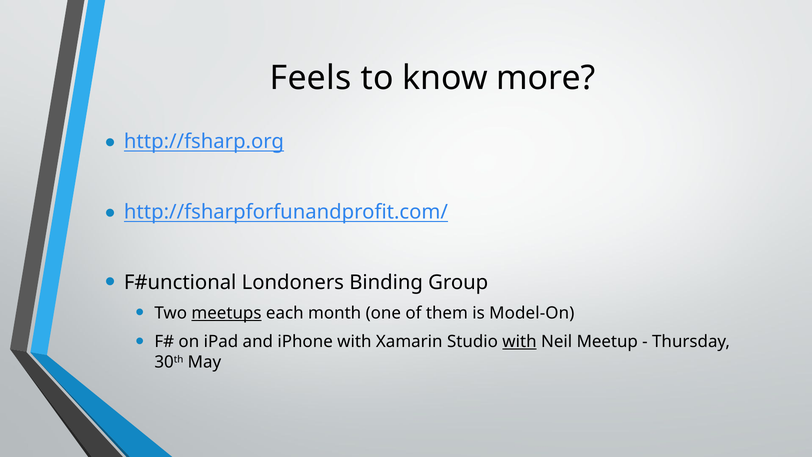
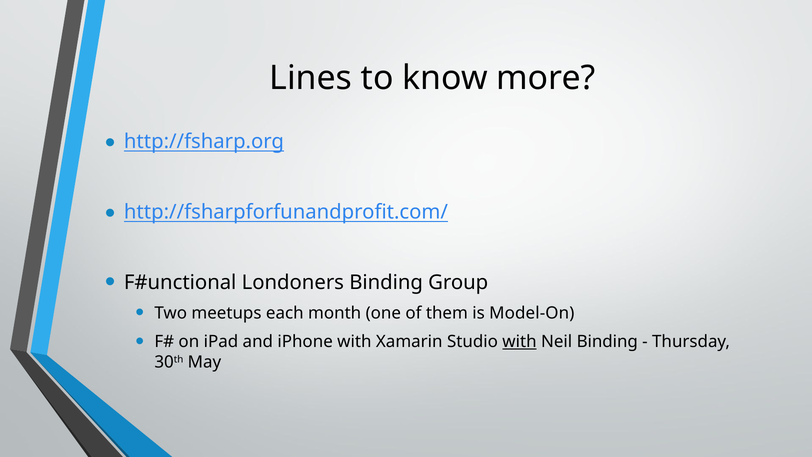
Feels: Feels -> Lines
meetups underline: present -> none
Neil Meetup: Meetup -> Binding
